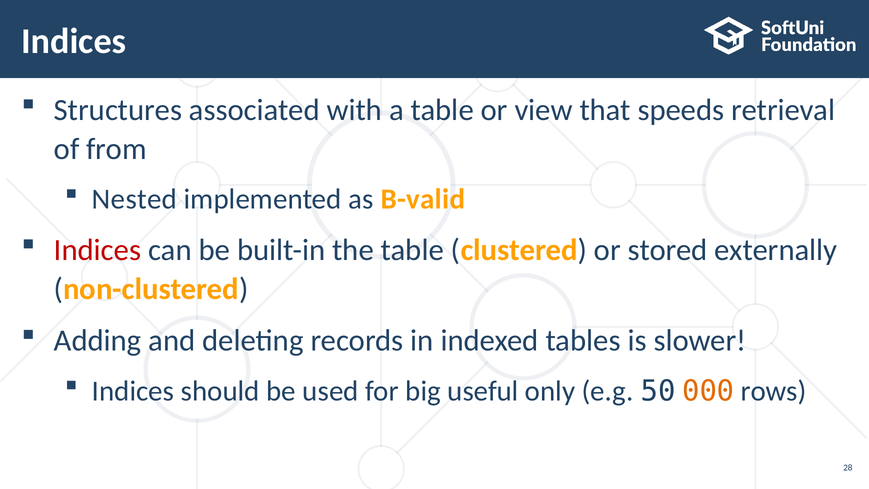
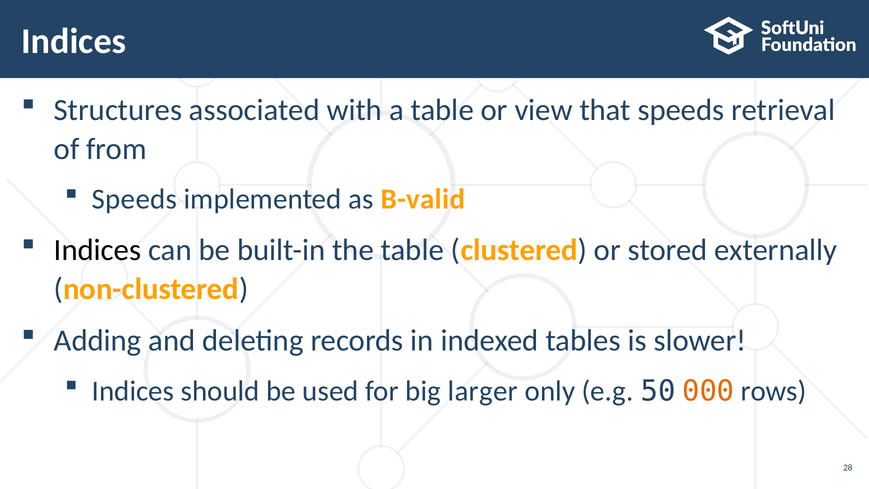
Nested at (134, 199): Nested -> Speeds
Indices at (98, 250) colour: red -> black
useful: useful -> larger
